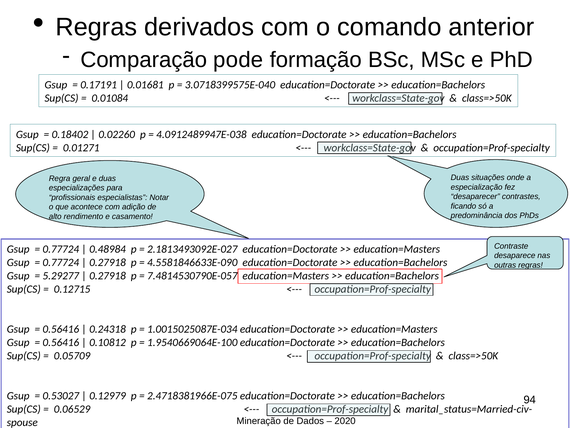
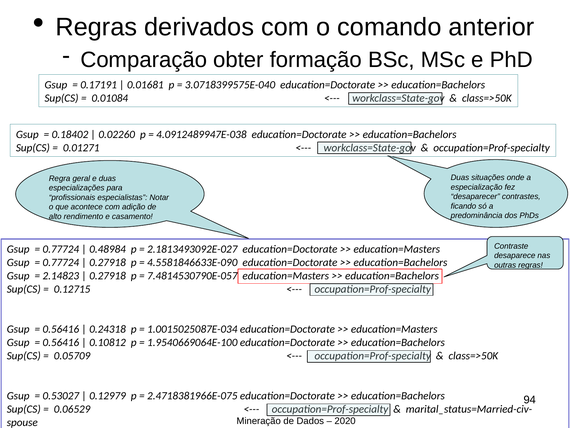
pode: pode -> obter
5.29277: 5.29277 -> 2.14823
